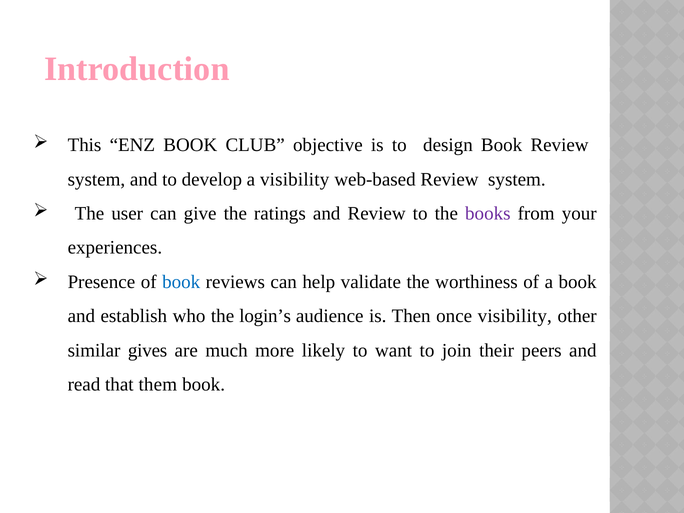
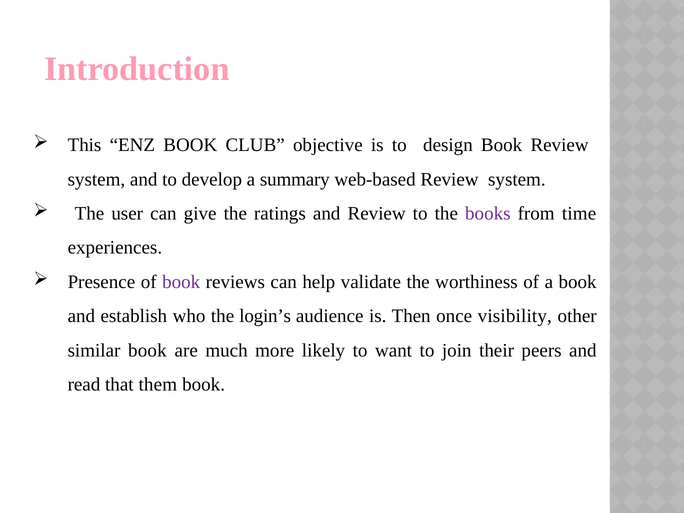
a visibility: visibility -> summary
your: your -> time
book at (181, 282) colour: blue -> purple
similar gives: gives -> book
